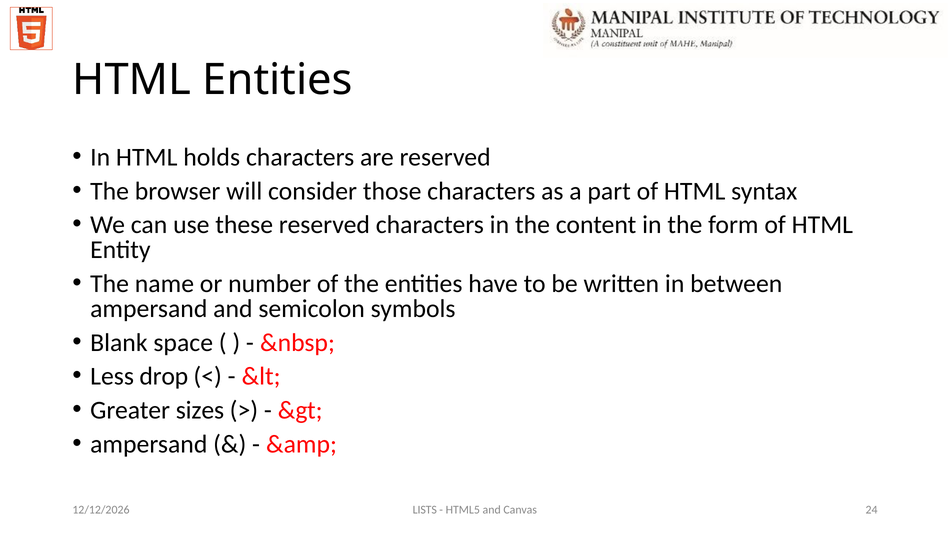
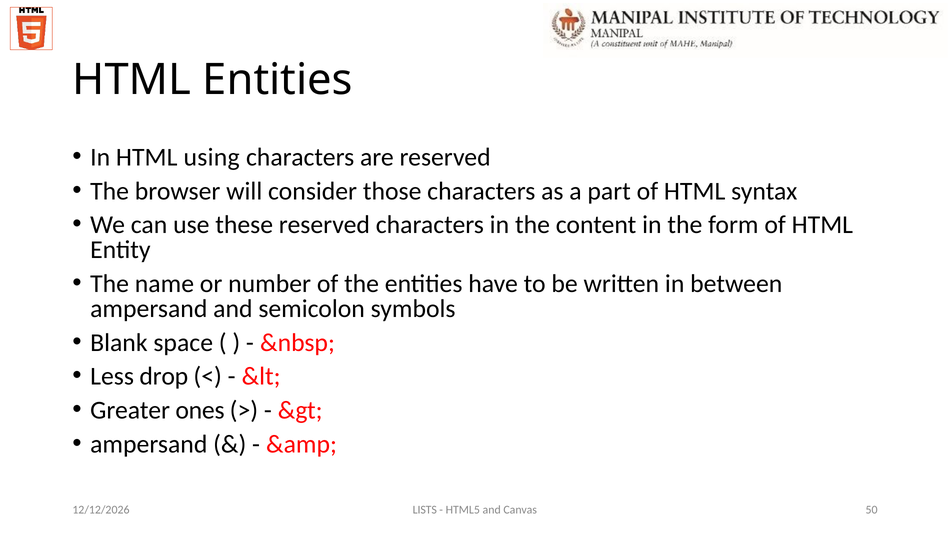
holds: holds -> using
sizes: sizes -> ones
24: 24 -> 50
